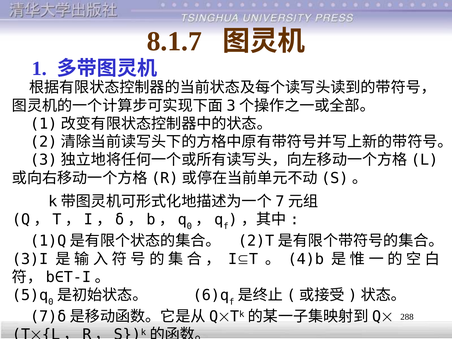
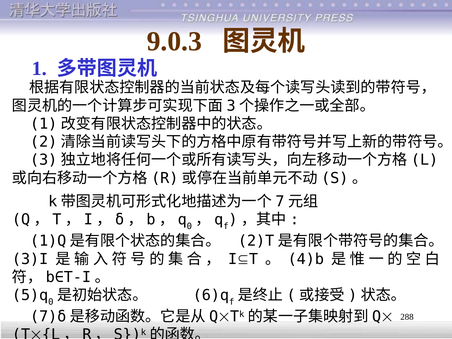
8.1.7: 8.1.7 -> 9.0.3
